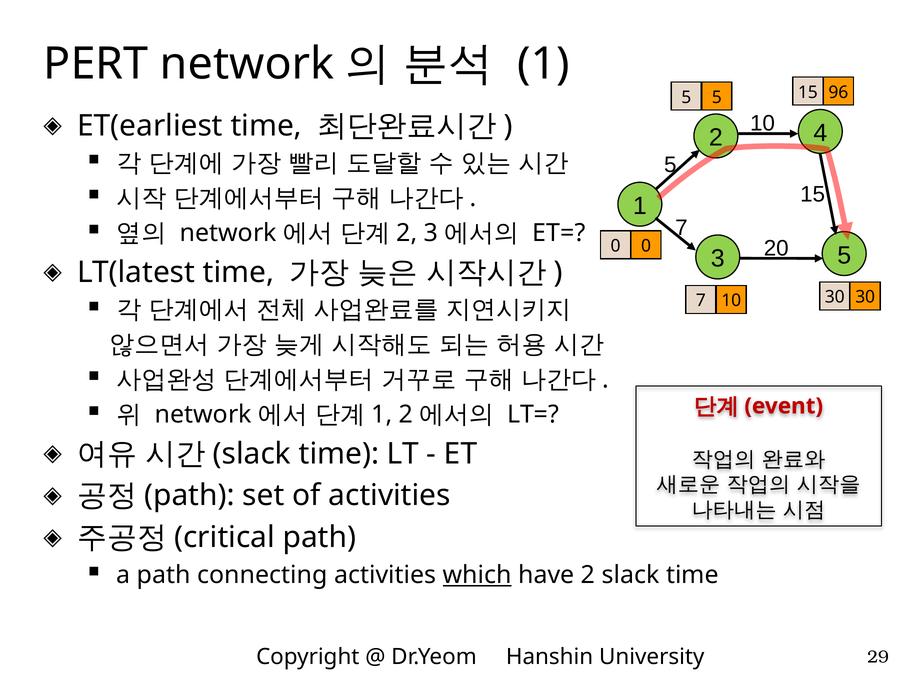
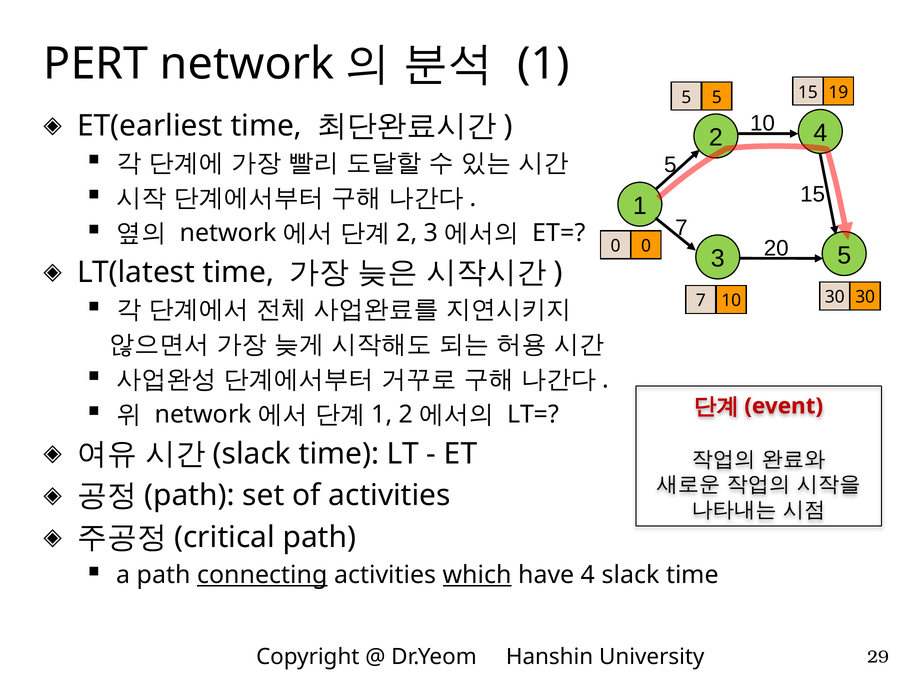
96: 96 -> 19
connecting underline: none -> present
have 2: 2 -> 4
